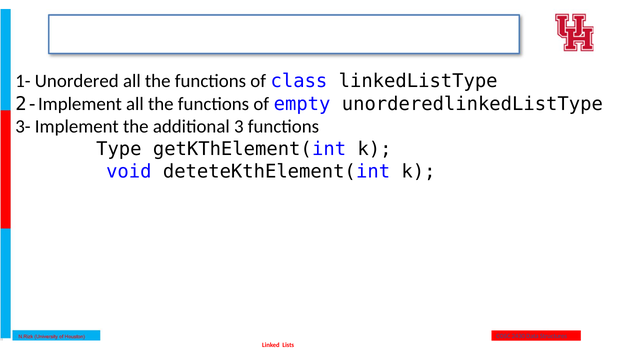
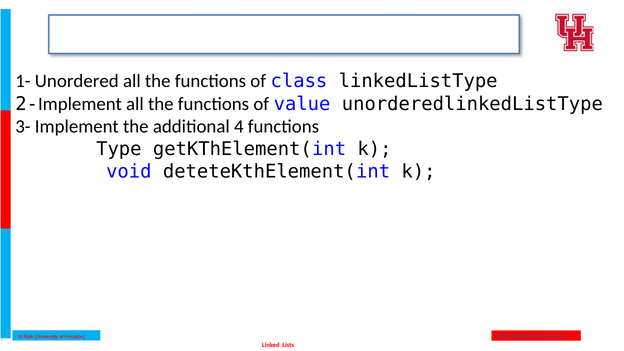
empty: empty -> value
3: 3 -> 4
